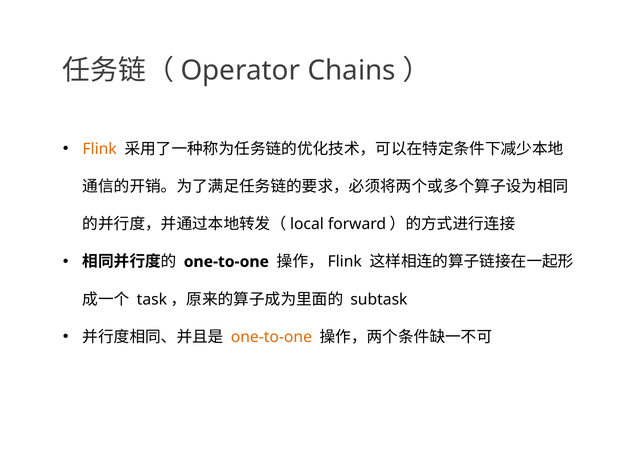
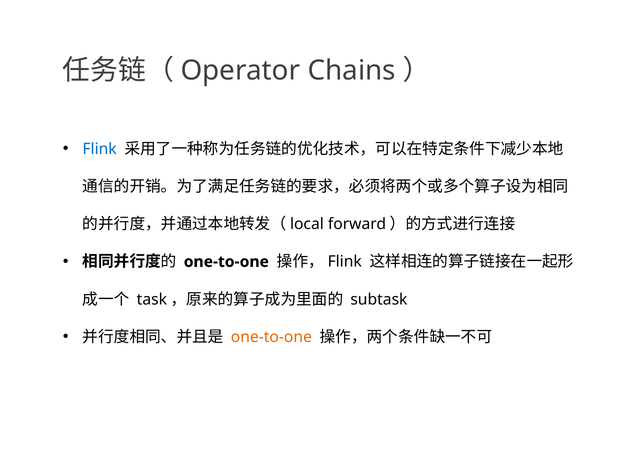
Flink colour: orange -> blue
